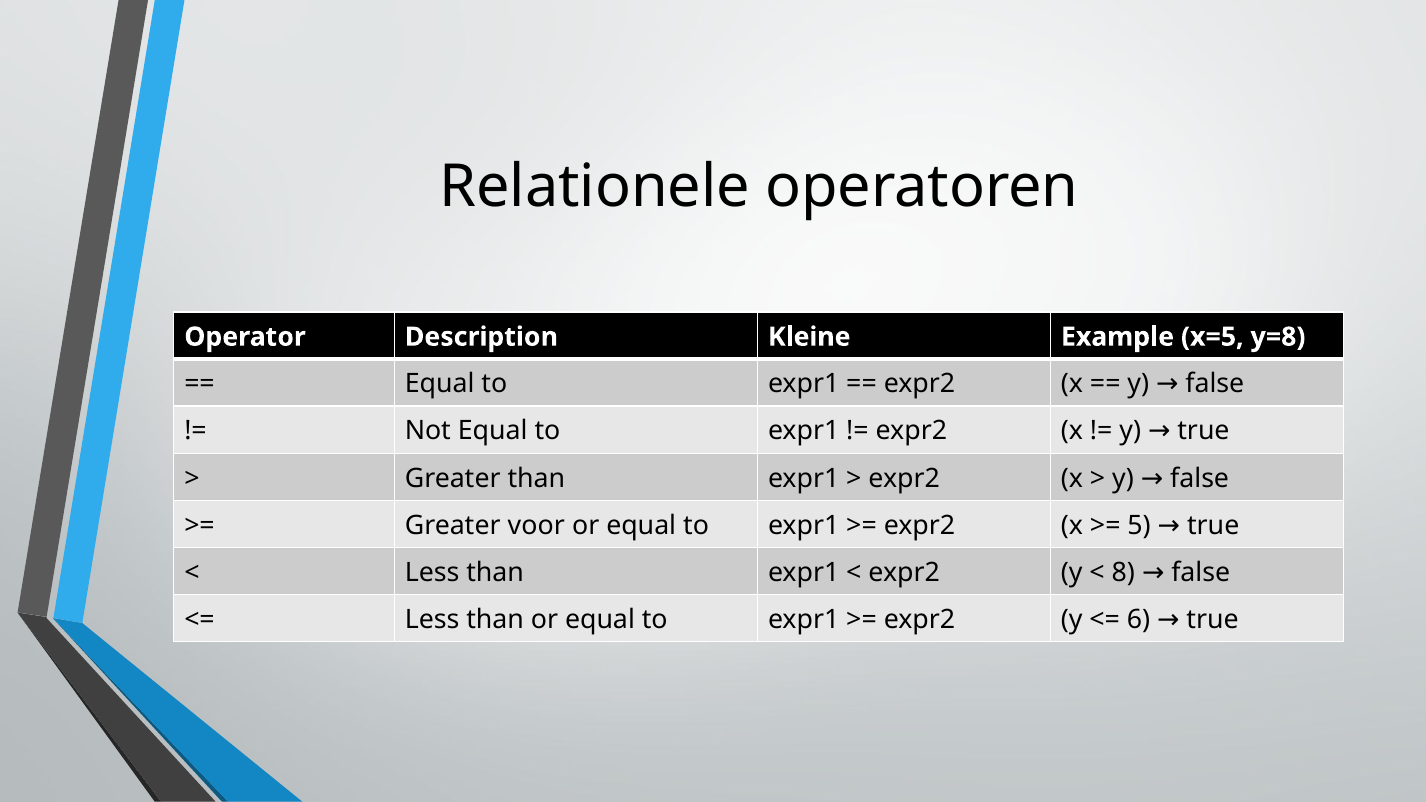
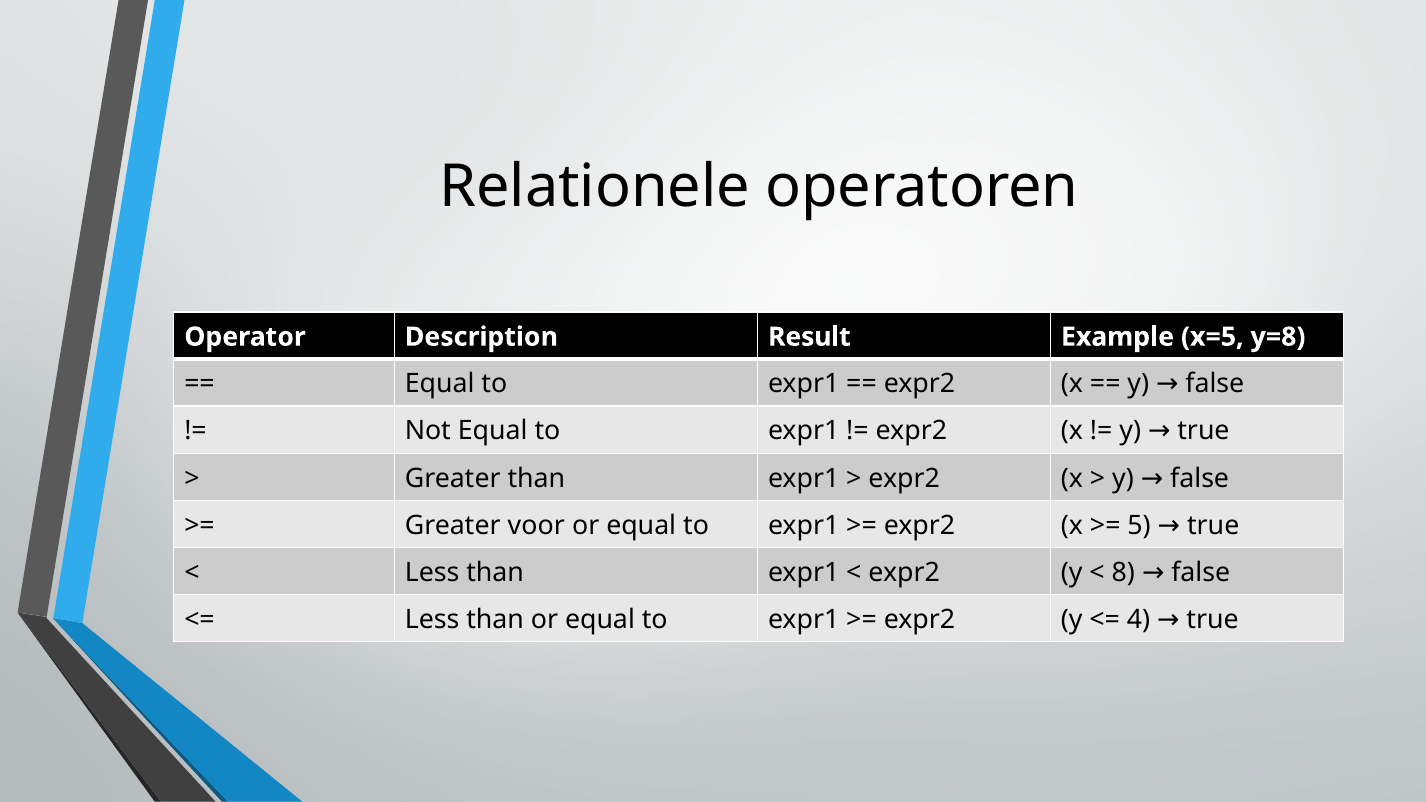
Kleine: Kleine -> Result
6: 6 -> 4
